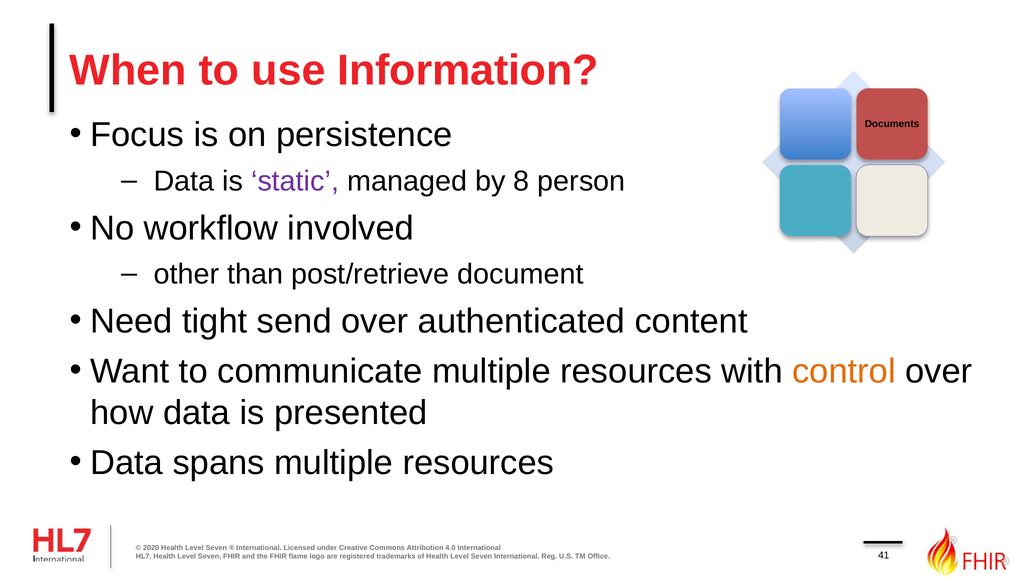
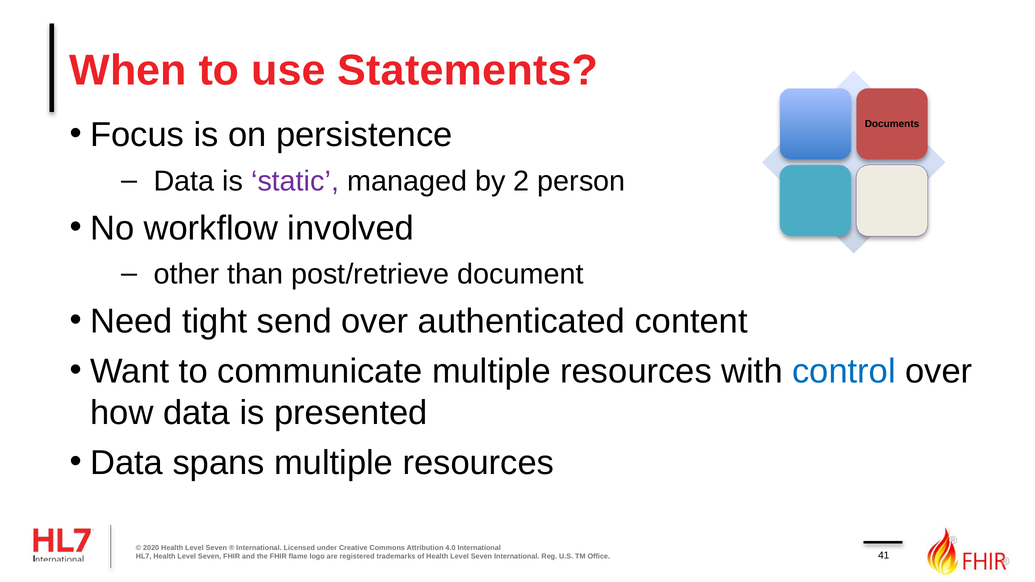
Information: Information -> Statements
8: 8 -> 2
control colour: orange -> blue
